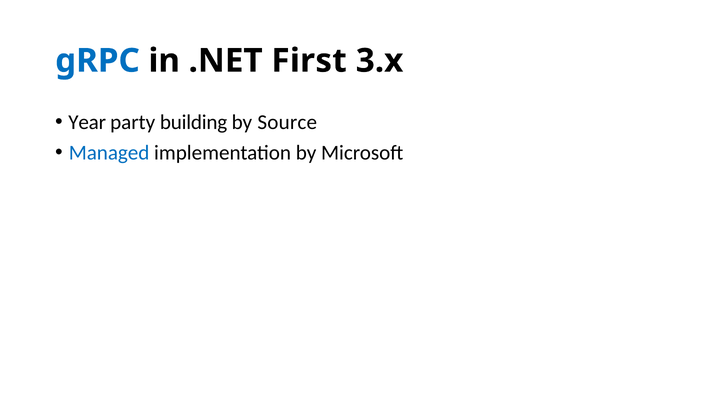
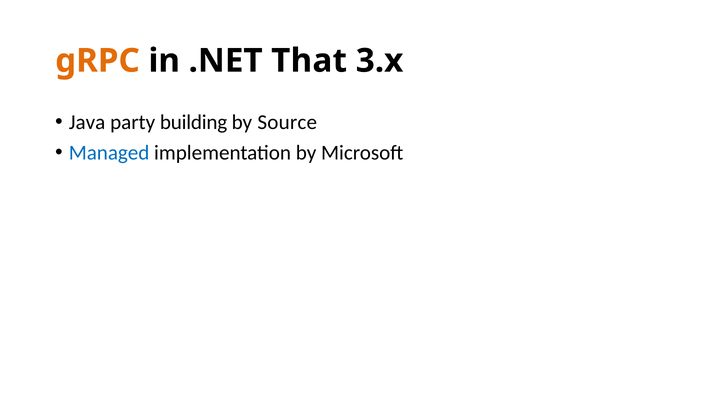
gRPC colour: blue -> orange
First: First -> That
Year: Year -> Java
